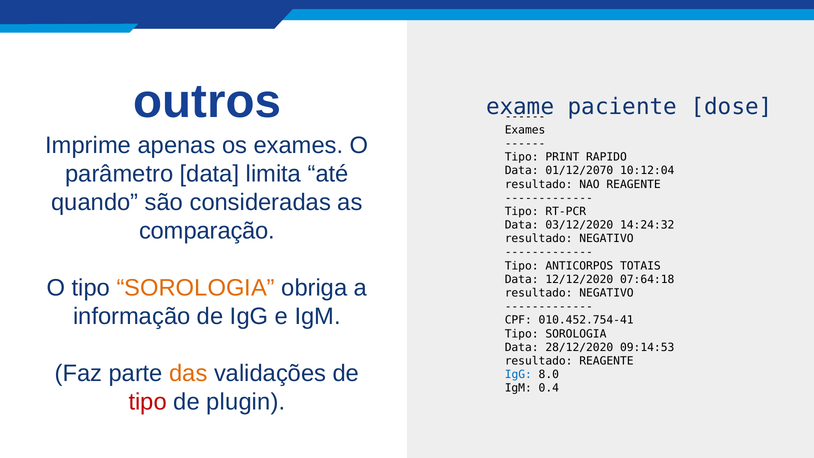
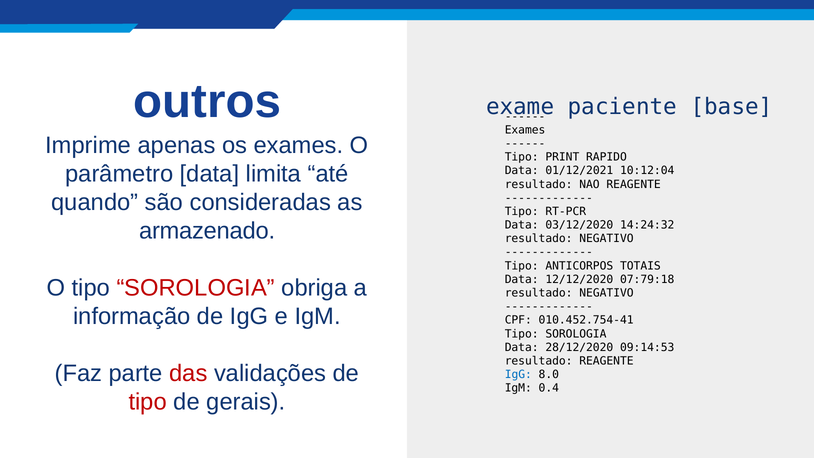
dose: dose -> base
01/12/2070: 01/12/2070 -> 01/12/2021
comparação: comparação -> armazenado
07:64:18: 07:64:18 -> 07:79:18
SOROLOGIA at (196, 288) colour: orange -> red
das colour: orange -> red
plugin: plugin -> gerais
